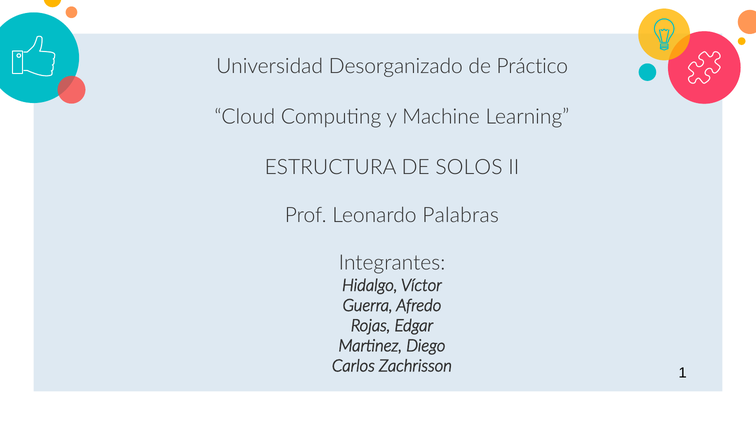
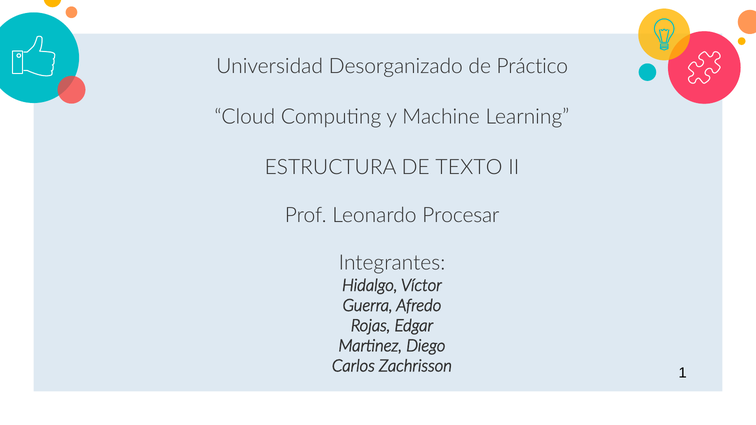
SOLOS: SOLOS -> TEXTO
Palabras: Palabras -> Procesar
